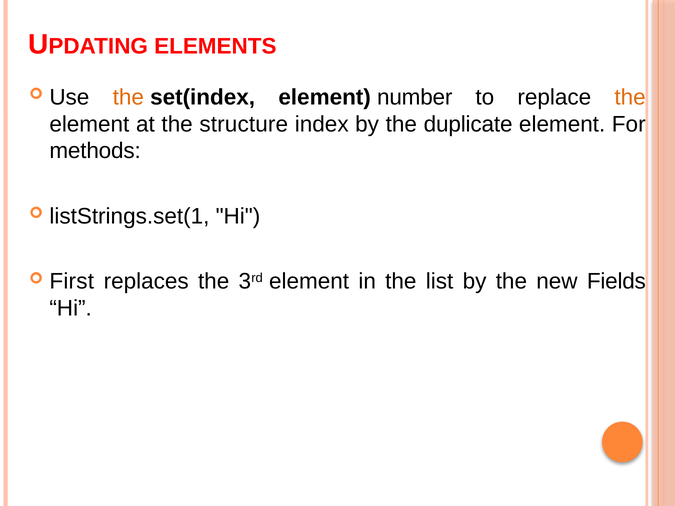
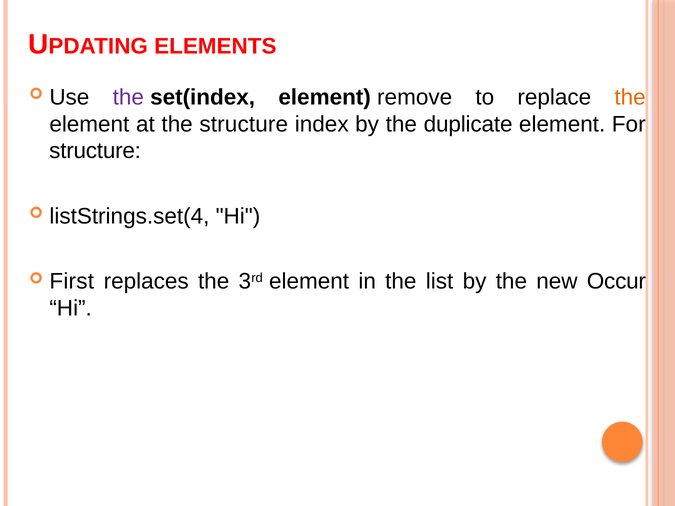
the at (128, 97) colour: orange -> purple
number: number -> remove
methods at (95, 151): methods -> structure
listStrings.set(1: listStrings.set(1 -> listStrings.set(4
Fields: Fields -> Occur
